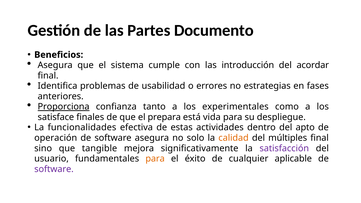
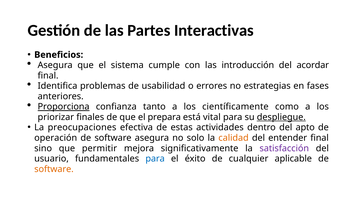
Documento: Documento -> Interactivas
experimentales: experimentales -> científicamente
satisface: satisface -> priorizar
vida: vida -> vital
despliegue underline: none -> present
funcionalidades: funcionalidades -> preocupaciones
múltiples: múltiples -> entender
tangible: tangible -> permitir
para at (155, 159) colour: orange -> blue
software at (54, 169) colour: purple -> orange
